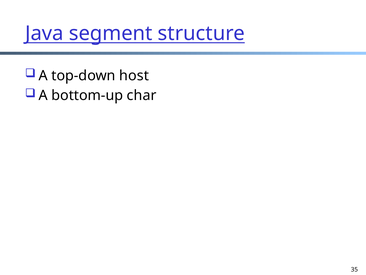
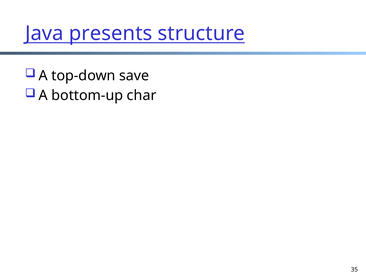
segment: segment -> presents
host: host -> save
